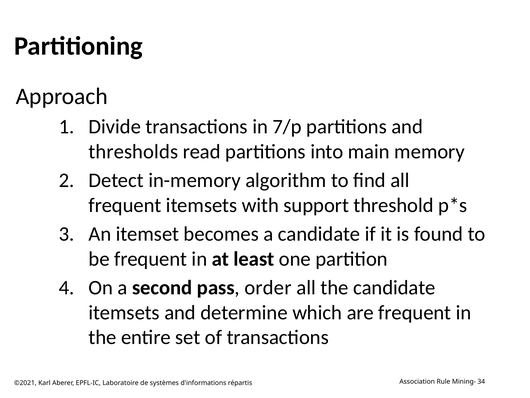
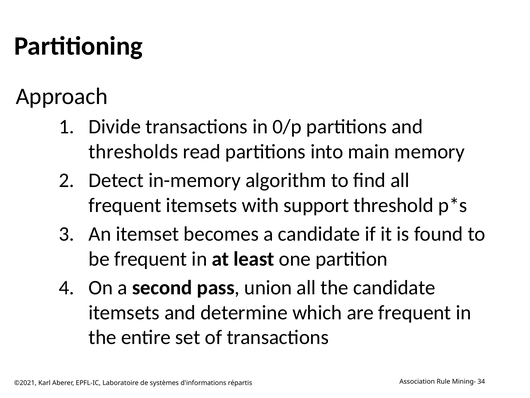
7/p: 7/p -> 0/p
order: order -> union
